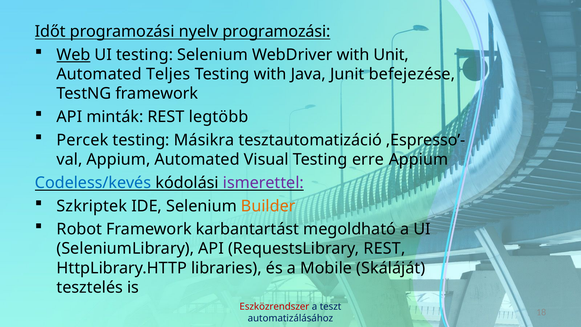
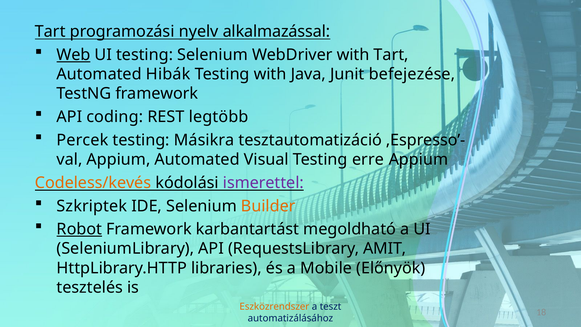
Időt at (50, 32): Időt -> Tart
nyelv programozási: programozási -> alkalmazással
with Unit: Unit -> Tart
Teljes: Teljes -> Hibák
minták: minták -> coding
Codeless/kevés colour: blue -> orange
Robot underline: none -> present
RequestsLibrary REST: REST -> AMIT
Skáláját: Skáláját -> Előnyök
Eszközrendszer colour: red -> orange
